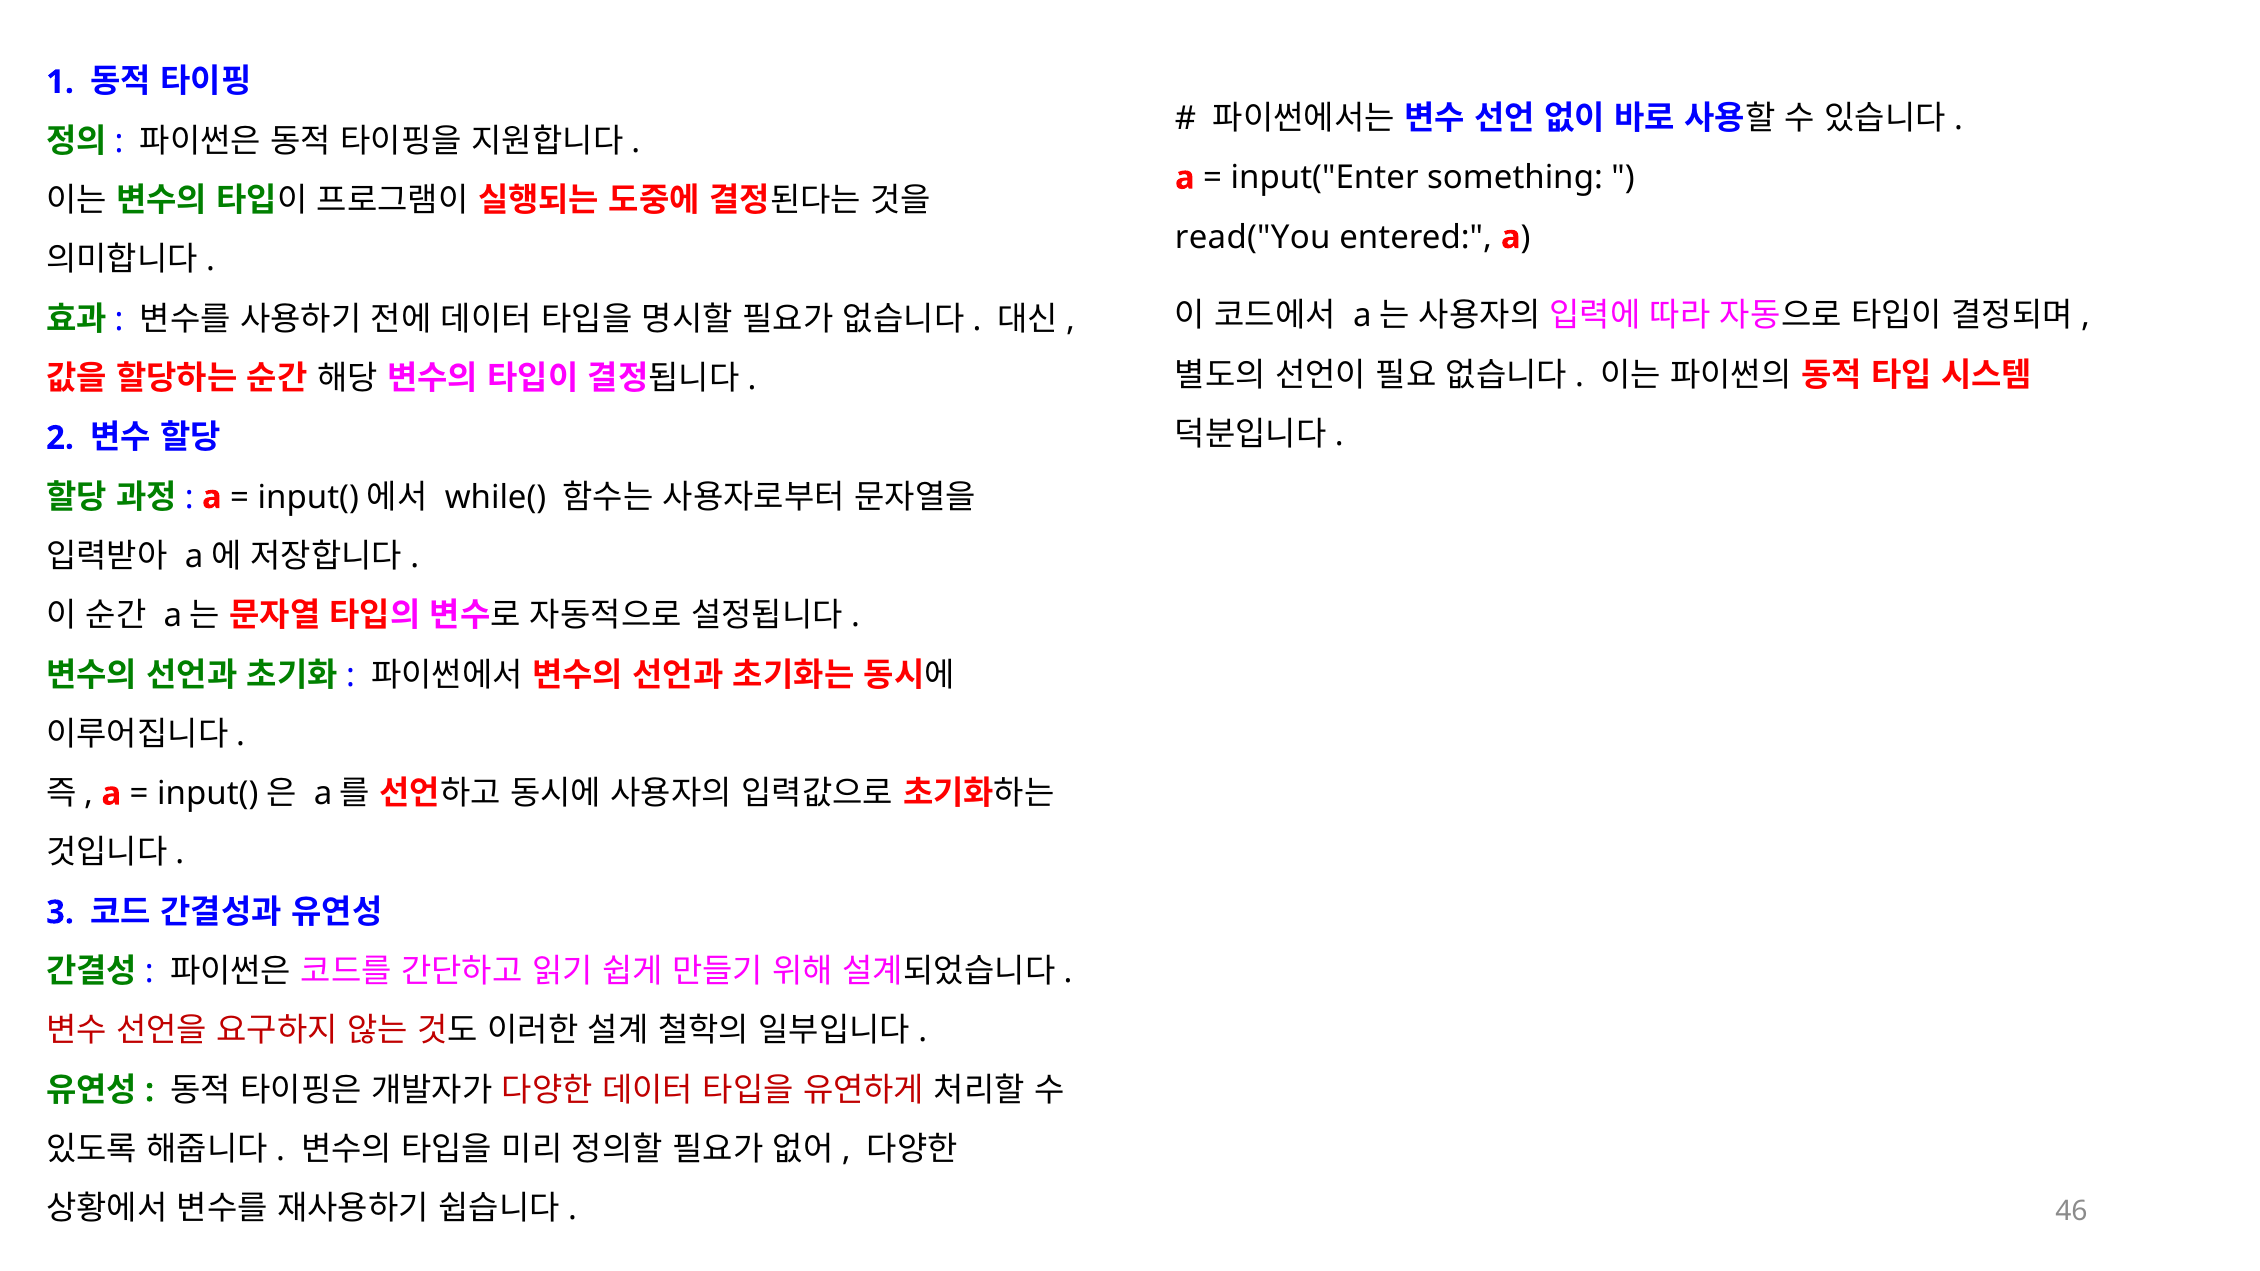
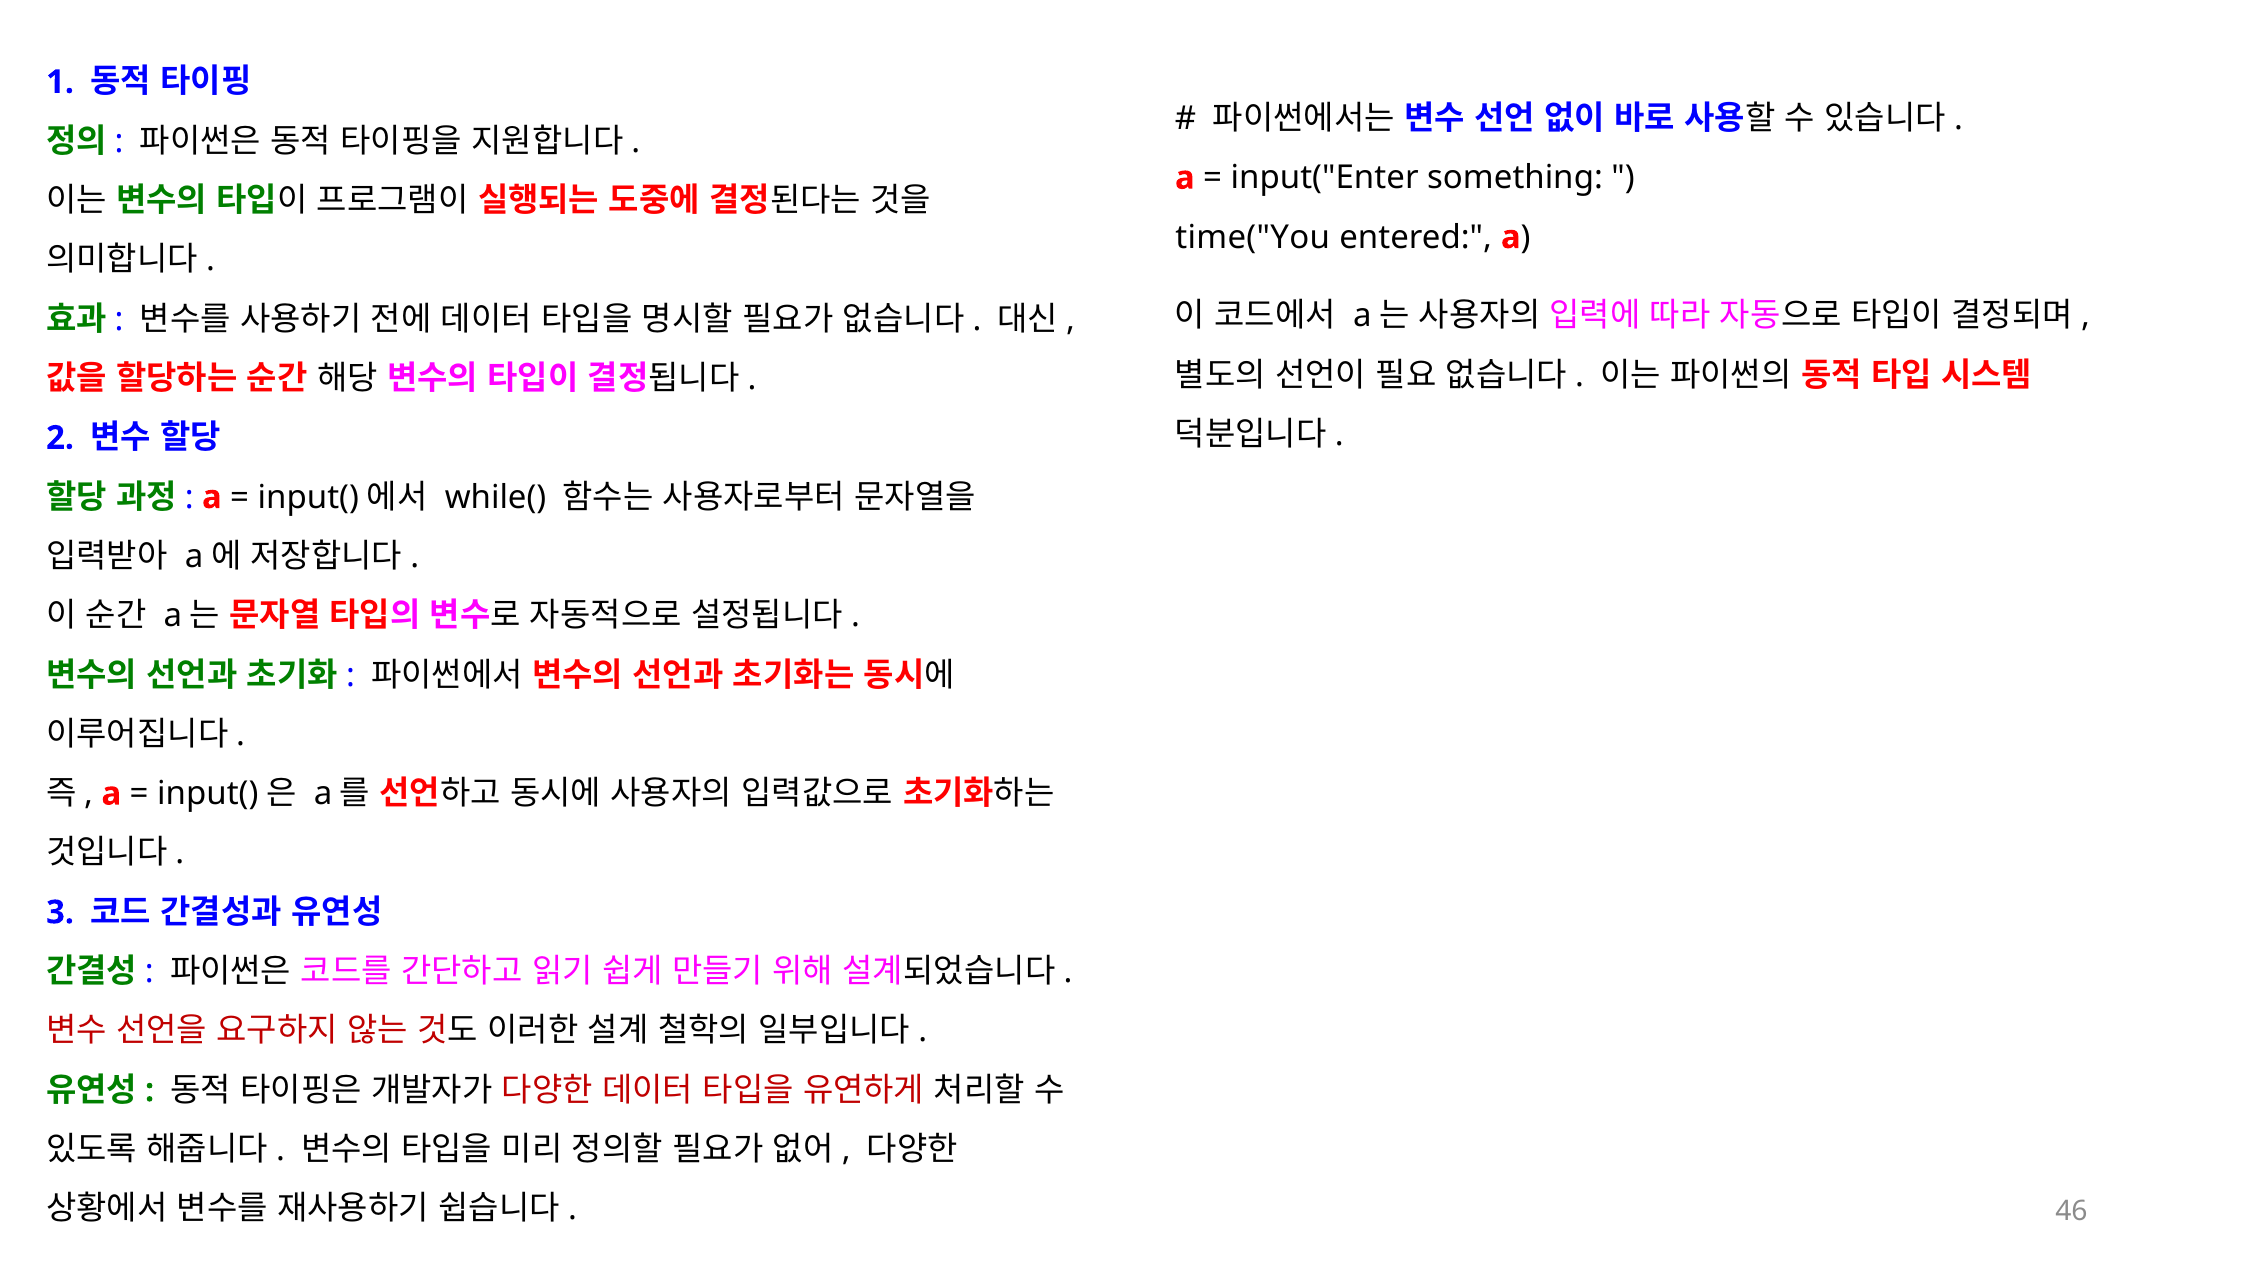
read("You: read("You -> time("You
